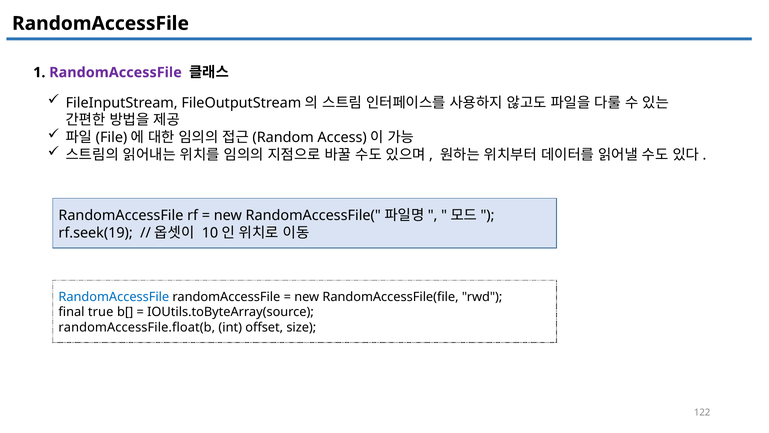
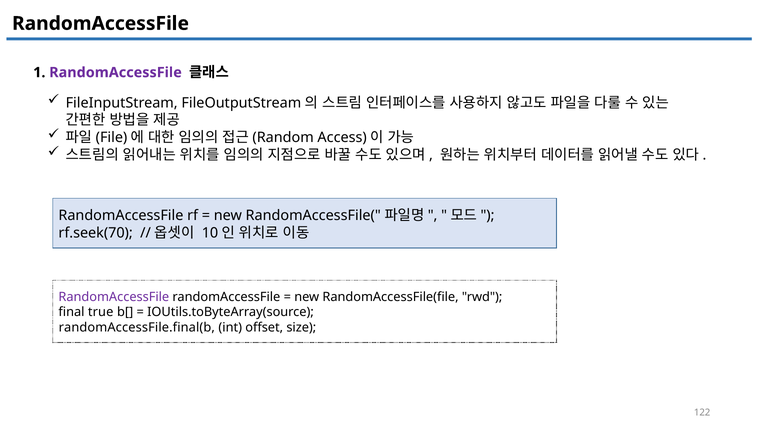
rf.seek(19: rf.seek(19 -> rf.seek(70
RandomAccessFile at (114, 297) colour: blue -> purple
randomAccessFile.float(b: randomAccessFile.float(b -> randomAccessFile.final(b
